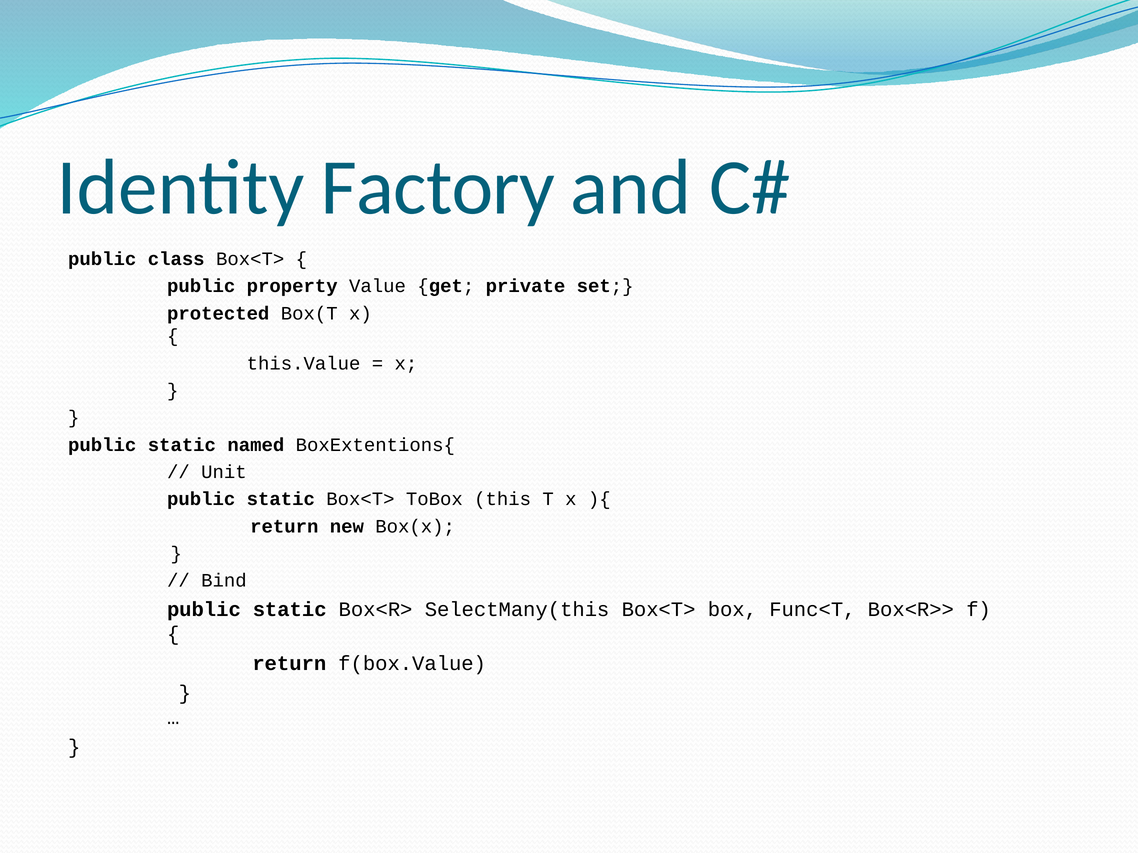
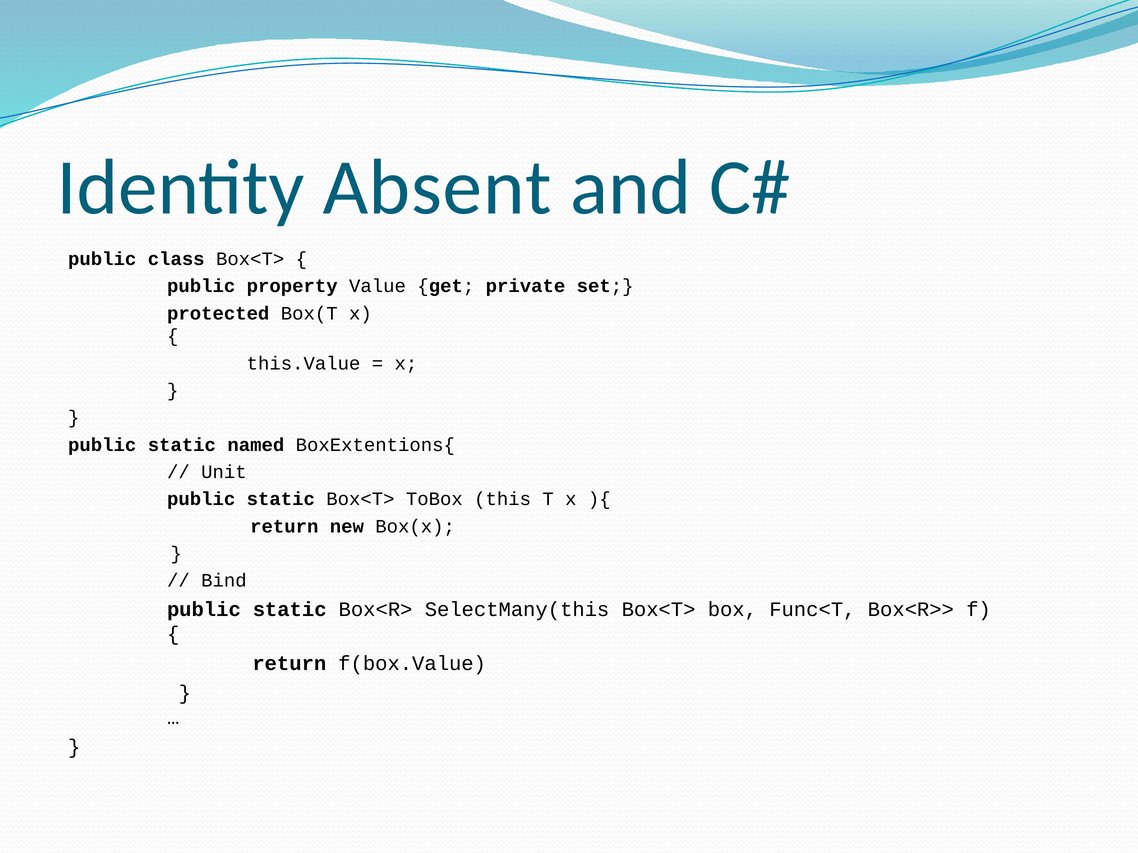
Factory: Factory -> Absent
